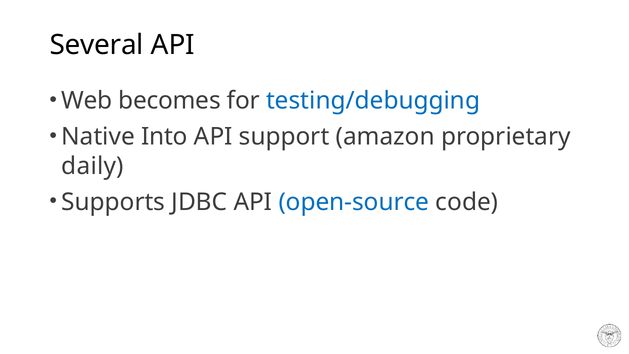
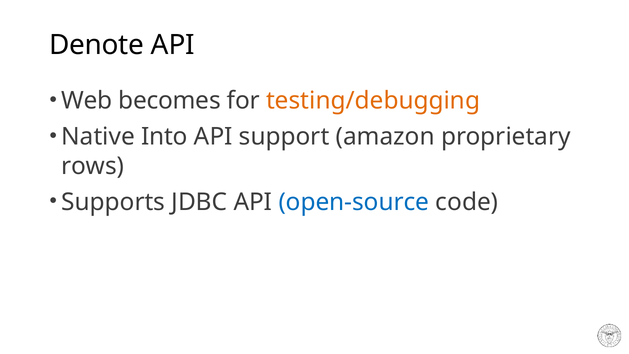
Several: Several -> Denote
testing/debugging colour: blue -> orange
daily: daily -> rows
